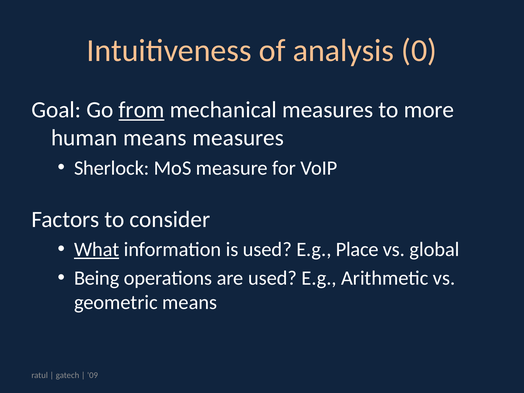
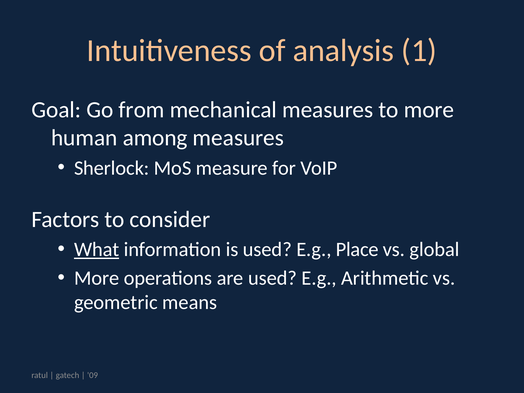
0: 0 -> 1
from underline: present -> none
human means: means -> among
Being at (97, 278): Being -> More
